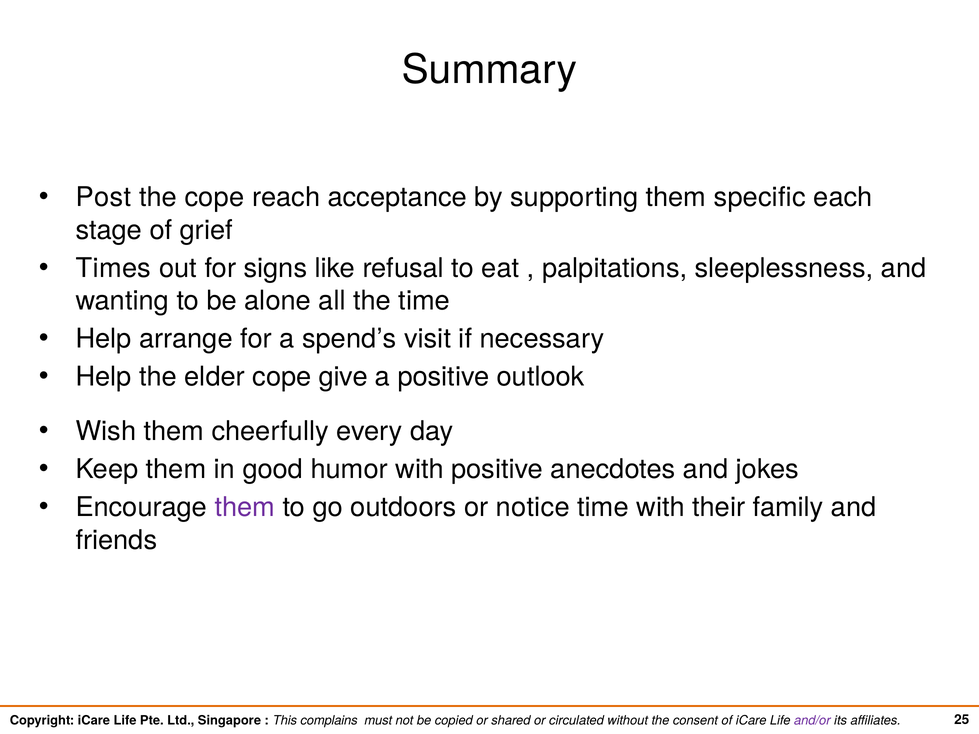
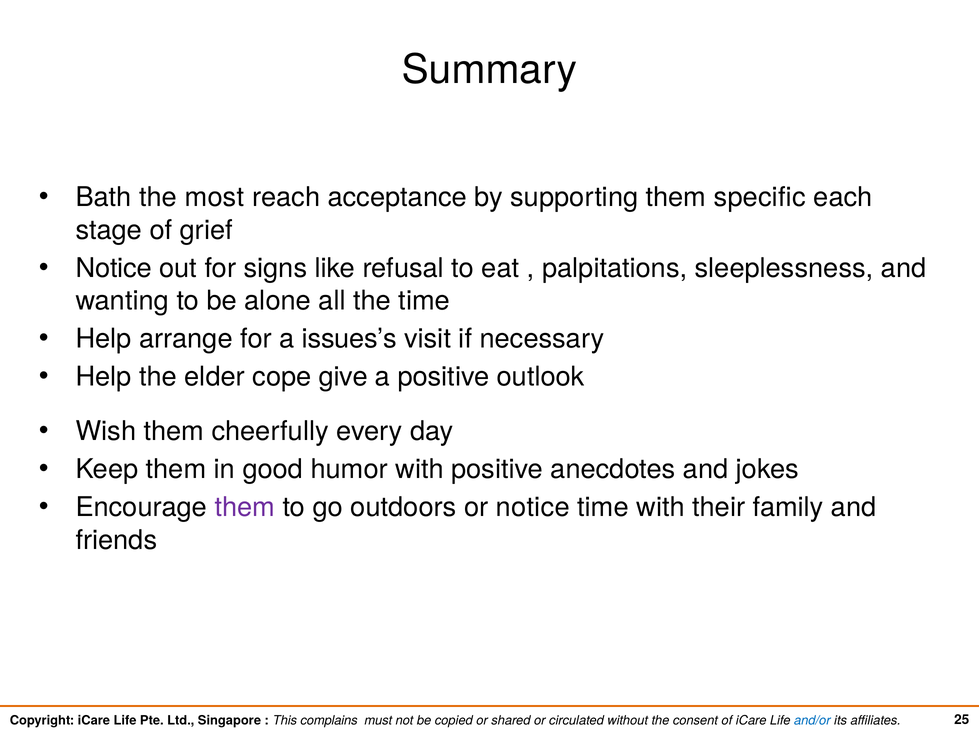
Post: Post -> Bath
the cope: cope -> most
Times at (113, 268): Times -> Notice
spend’s: spend’s -> issues’s
and/or colour: purple -> blue
